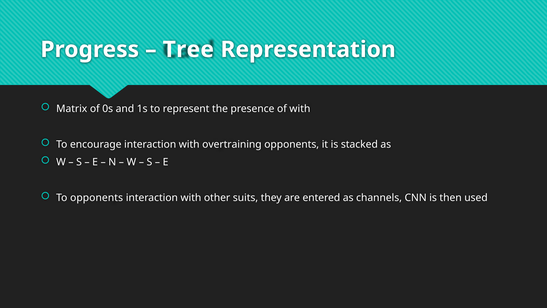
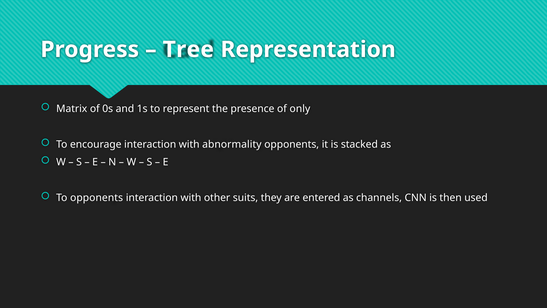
of with: with -> only
overtraining: overtraining -> abnormality
